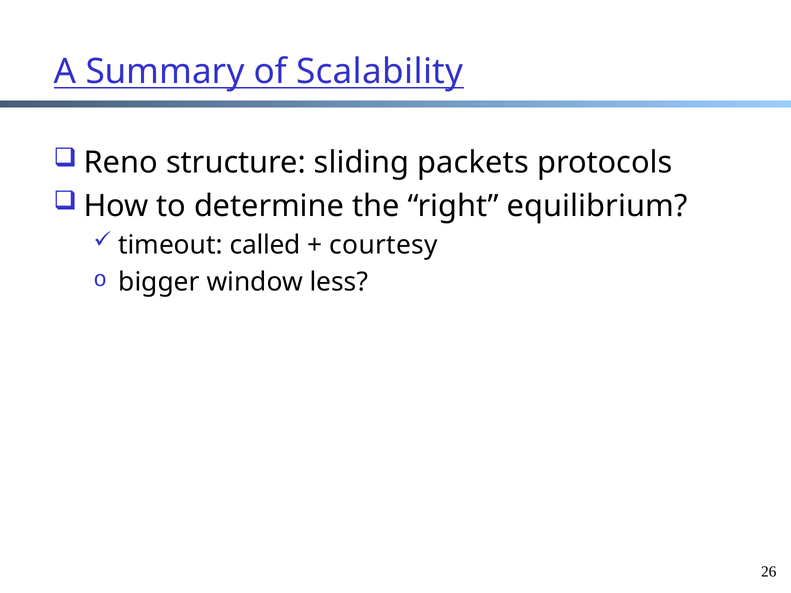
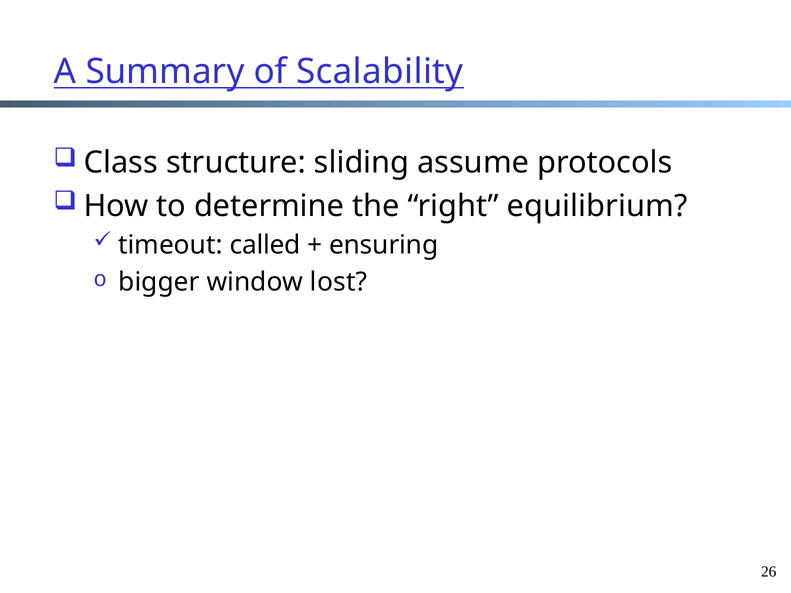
Reno: Reno -> Class
packets: packets -> assume
courtesy: courtesy -> ensuring
less: less -> lost
